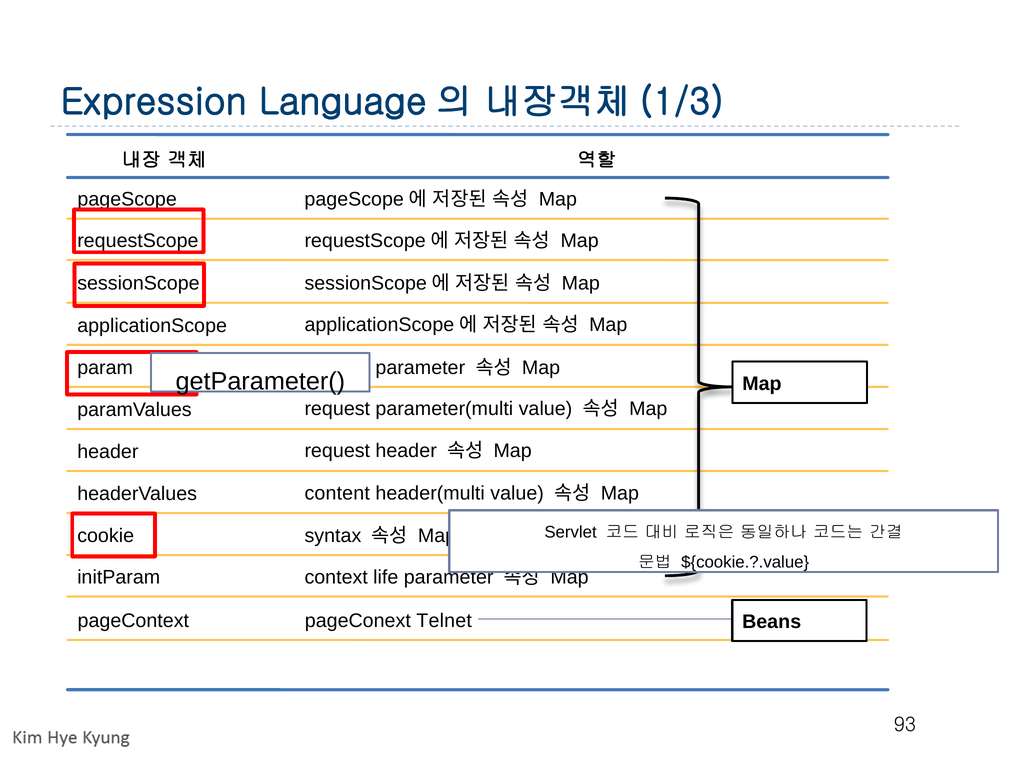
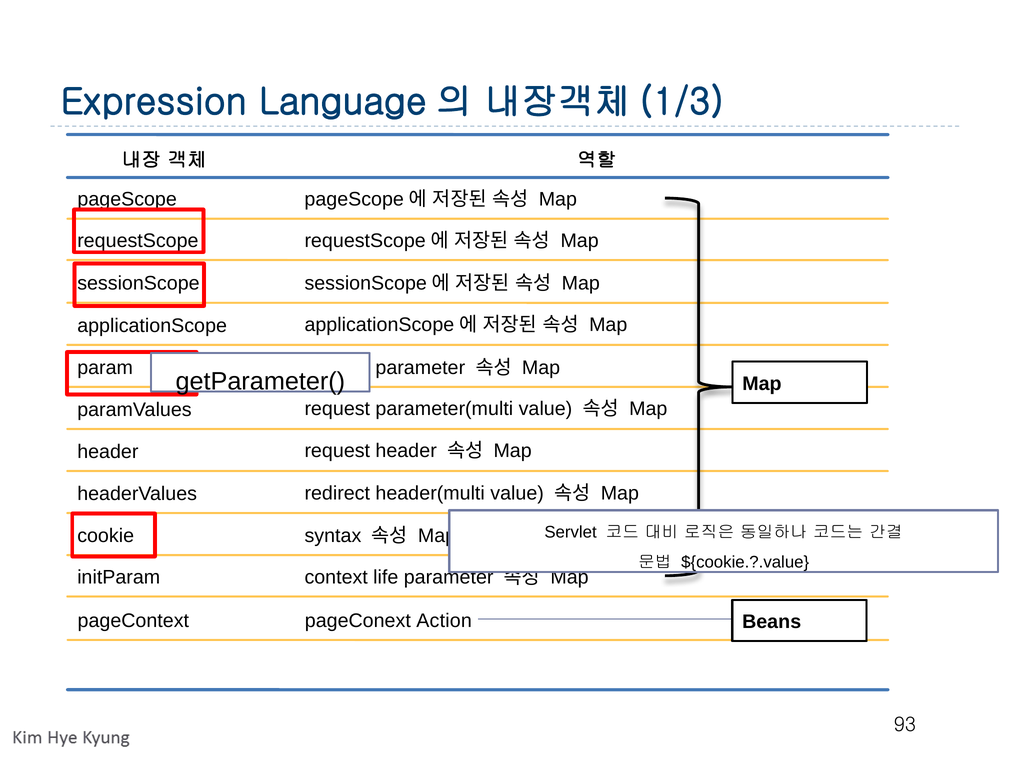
content: content -> redirect
Telnet: Telnet -> Action
